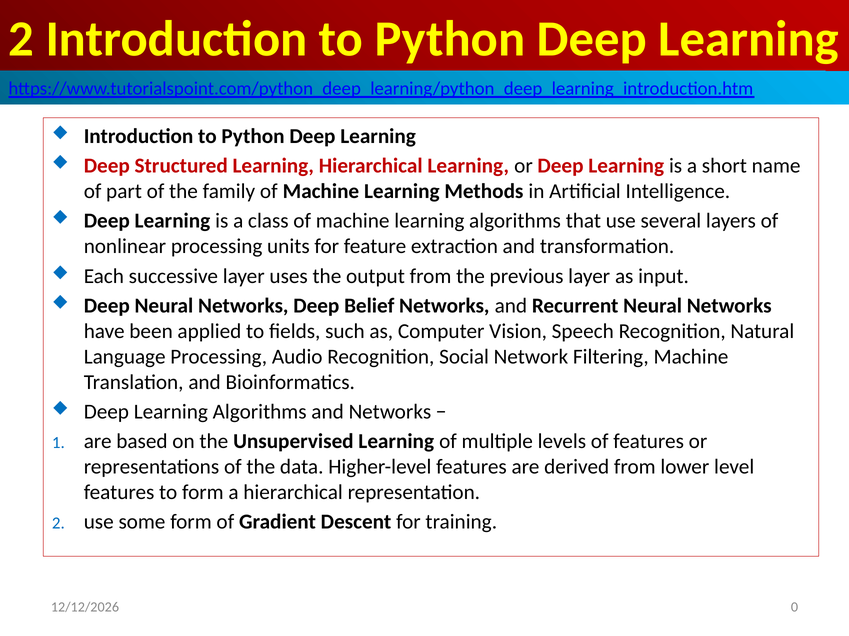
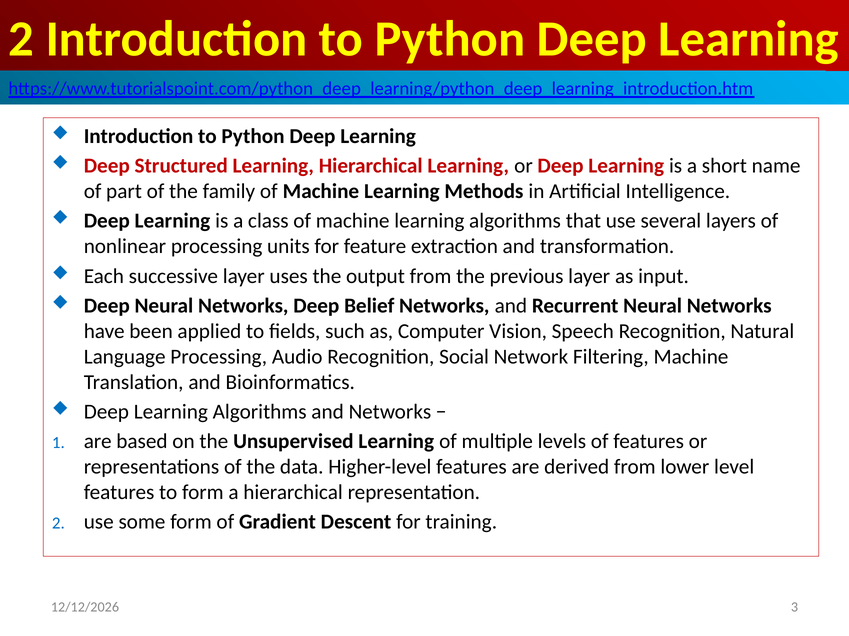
0: 0 -> 3
